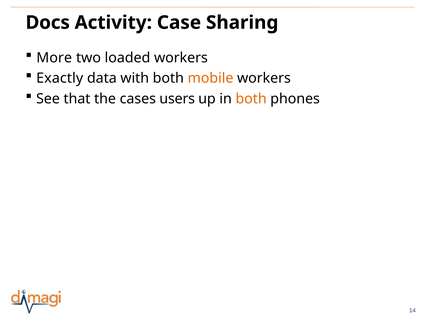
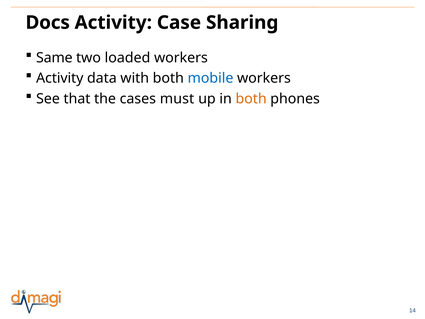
More: More -> Same
Exactly at (60, 78): Exactly -> Activity
mobile colour: orange -> blue
users: users -> must
